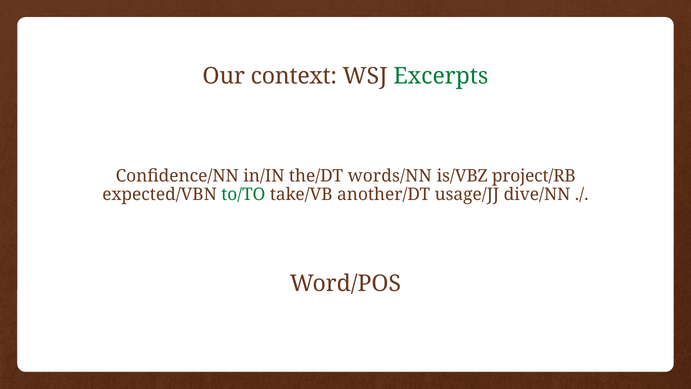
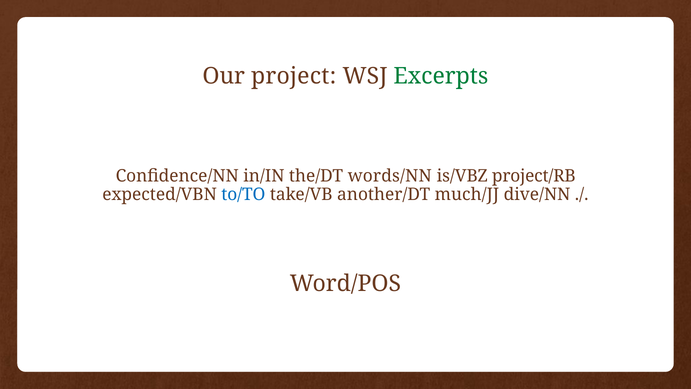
context: context -> project
to/TO colour: green -> blue
usage/JJ: usage/JJ -> much/JJ
